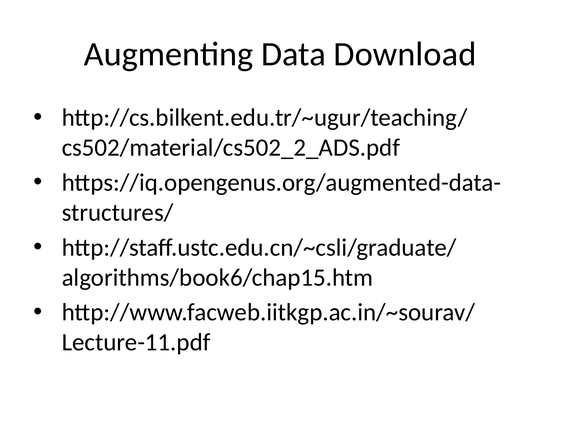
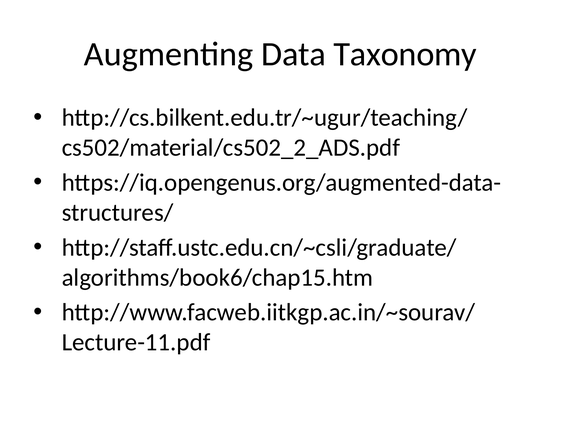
Download: Download -> Taxonomy
